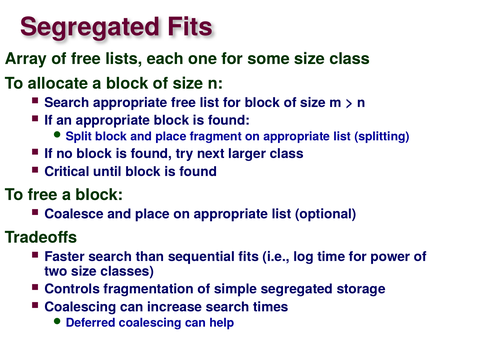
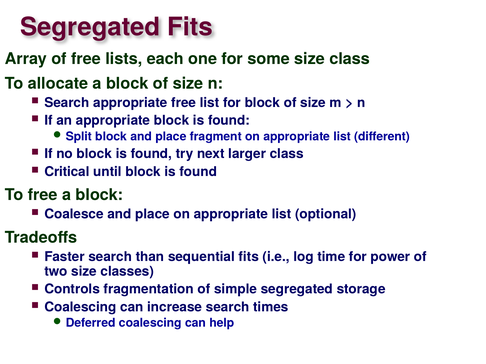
splitting: splitting -> different
